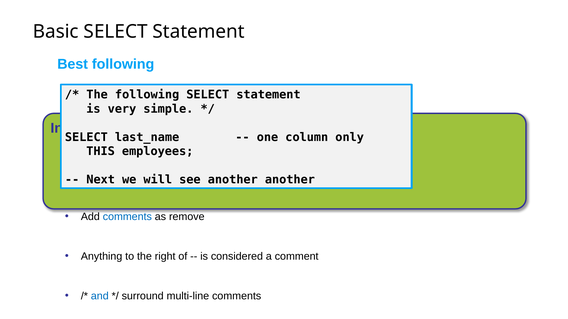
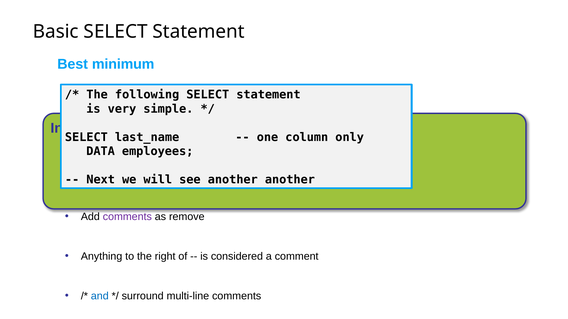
Best following: following -> minimum
THIS: THIS -> DATA
comments at (127, 217) colour: blue -> purple
